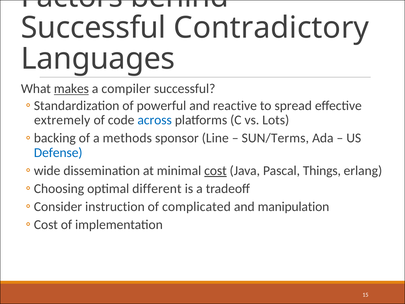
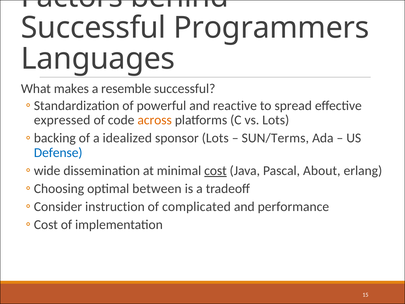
Contradictory: Contradictory -> Programmers
makes underline: present -> none
compiler: compiler -> resemble
extremely: extremely -> expressed
across colour: blue -> orange
methods: methods -> idealized
sponsor Line: Line -> Lots
Things: Things -> About
different: different -> between
manipulation: manipulation -> performance
